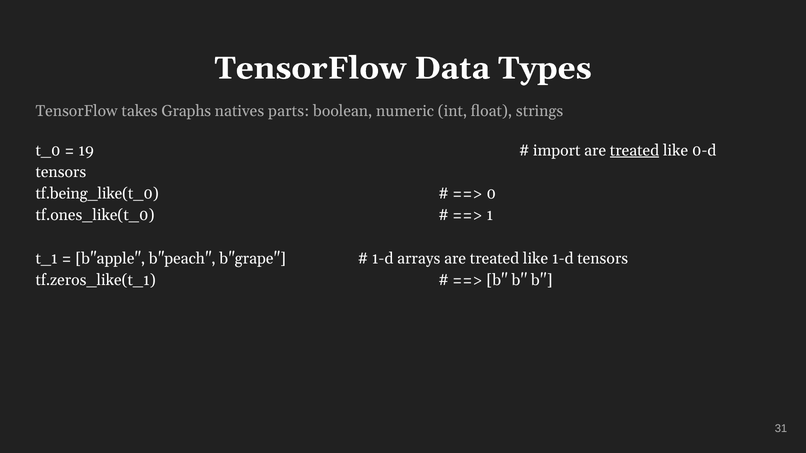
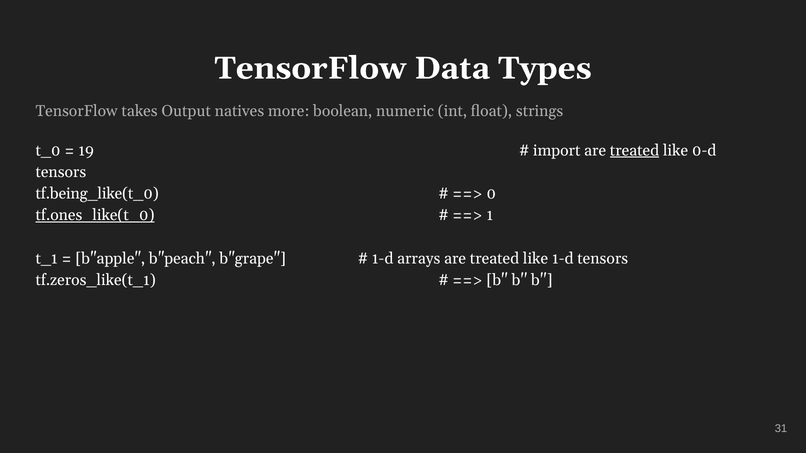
Graphs: Graphs -> Output
parts: parts -> more
tf.ones_like(t_0 underline: none -> present
